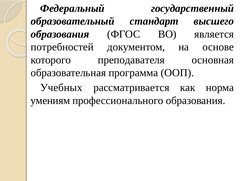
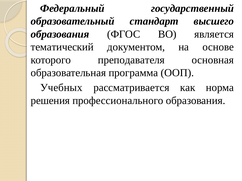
потребностей: потребностей -> тематический
умениям: умениям -> решения
